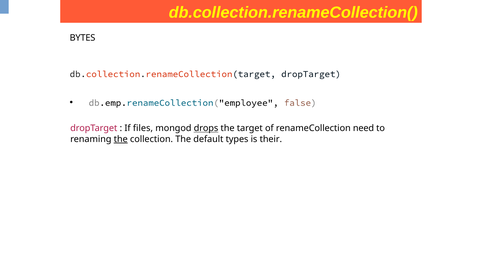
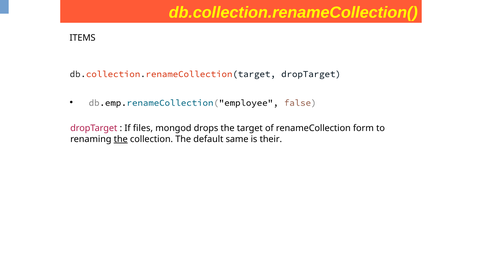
BYTES: BYTES -> ITEMS
drops underline: present -> none
need: need -> form
types: types -> same
